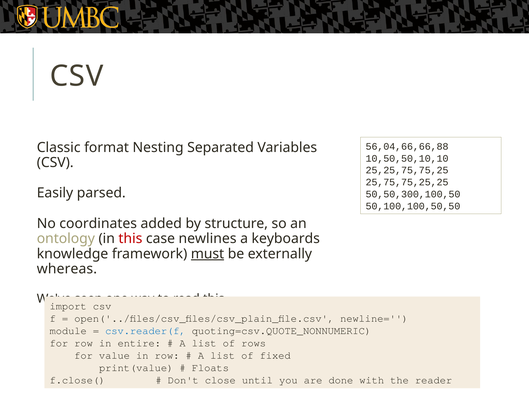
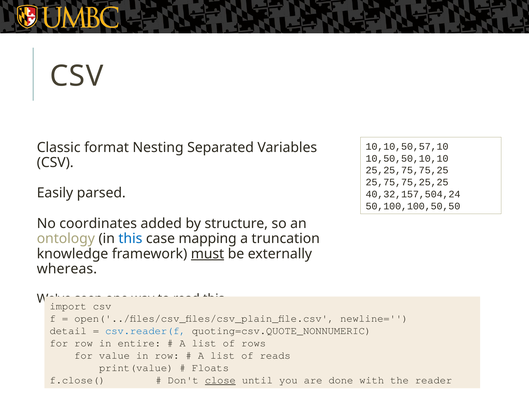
56,04,66,66,88: 56,04,66,66,88 -> 10,10,50,57,10
50,50,300,100,50: 50,50,300,100,50 -> 40,32,157,504,24
this at (130, 239) colour: red -> blue
newlines: newlines -> mapping
keyboards: keyboards -> truncation
module: module -> detail
fixed: fixed -> reads
close underline: none -> present
